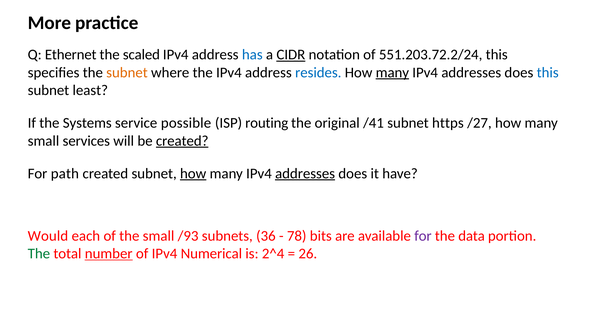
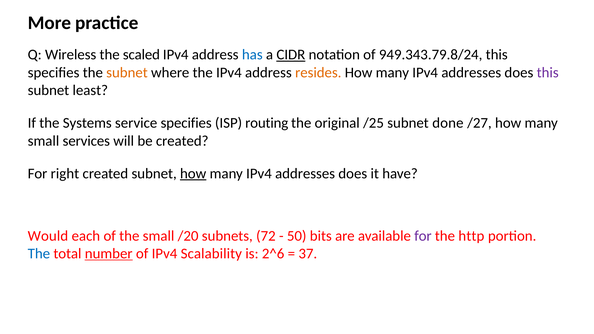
Ethernet: Ethernet -> Wireless
551.203.72.2/24: 551.203.72.2/24 -> 949.343.79.8/24
resides colour: blue -> orange
many at (392, 73) underline: present -> none
this at (548, 73) colour: blue -> purple
service possible: possible -> specifies
/41: /41 -> /25
https: https -> done
created at (182, 141) underline: present -> none
path: path -> right
addresses at (305, 174) underline: present -> none
/93: /93 -> /20
36: 36 -> 72
78: 78 -> 50
data: data -> http
The at (39, 254) colour: green -> blue
Numerical: Numerical -> Scalability
2^4: 2^4 -> 2^6
26: 26 -> 37
